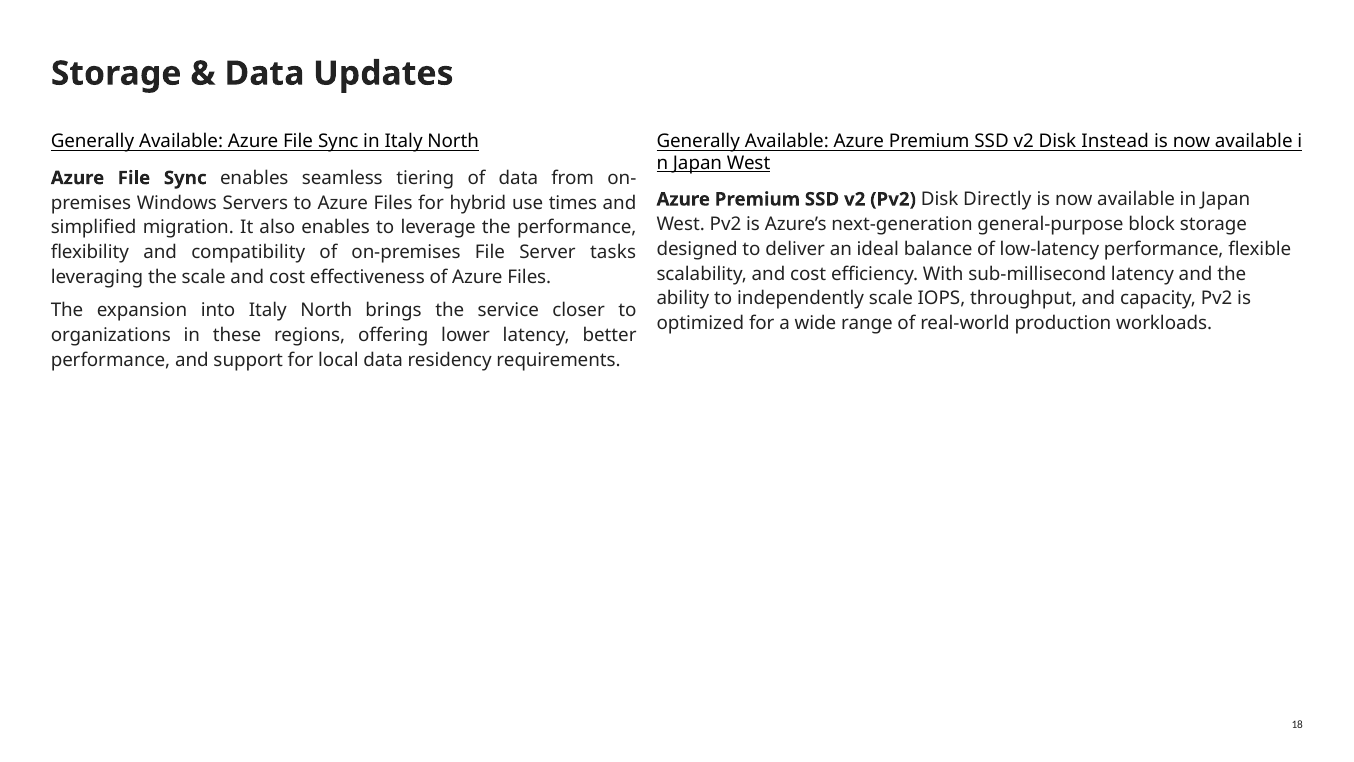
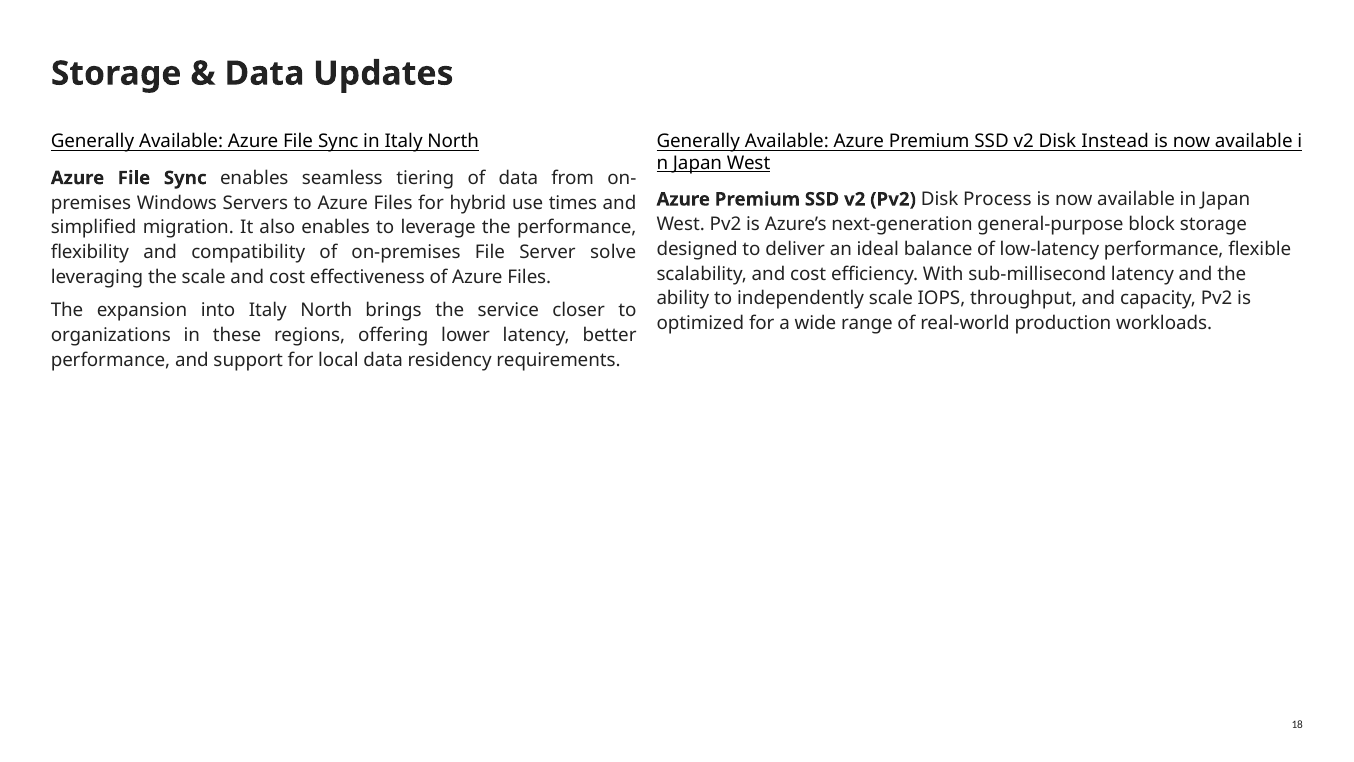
Directly: Directly -> Process
tasks: tasks -> solve
